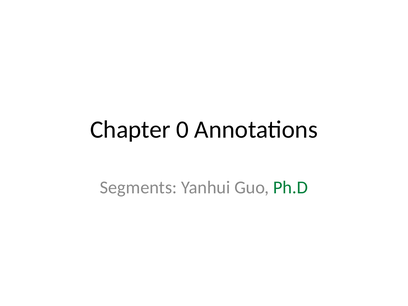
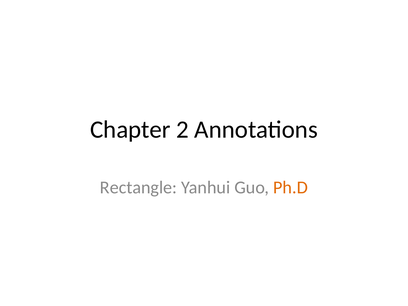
0: 0 -> 2
Segments: Segments -> Rectangle
Ph.D colour: green -> orange
